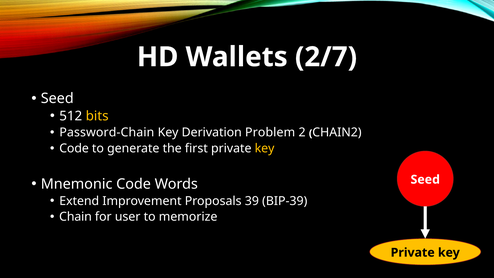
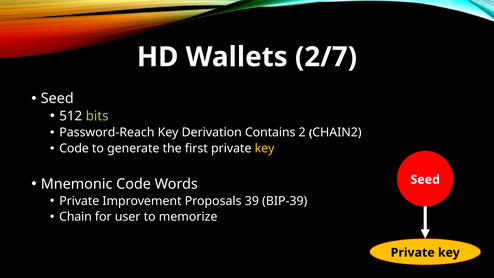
bits colour: yellow -> light green
Password-Chain: Password-Chain -> Password-Reach
Problem: Problem -> Contains
Extend at (79, 201): Extend -> Private
